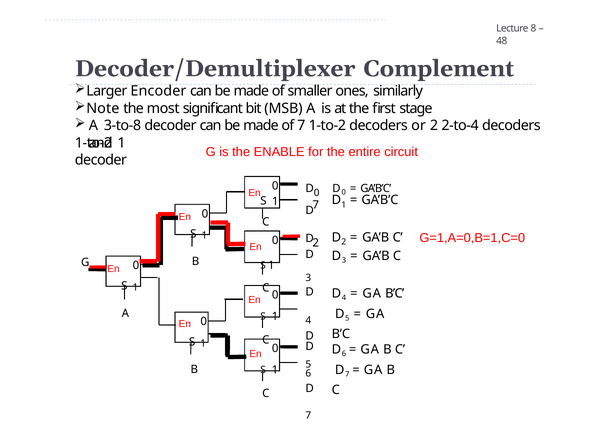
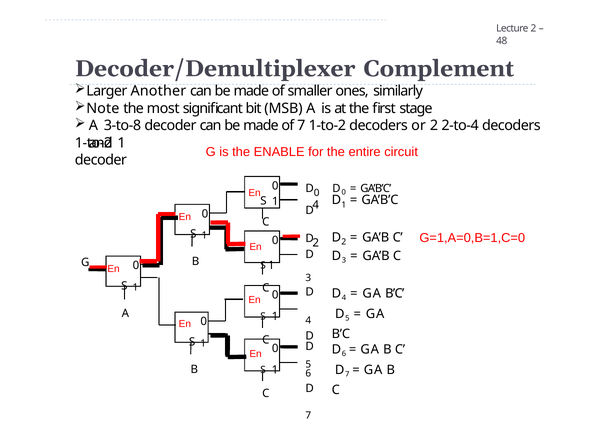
Lecture 8: 8 -> 2
Encoder: Encoder -> Another
1 7: 7 -> 4
